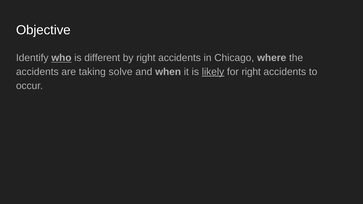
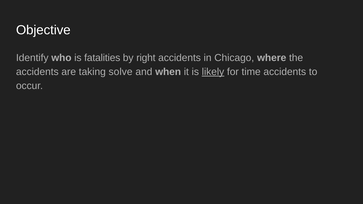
who underline: present -> none
different: different -> fatalities
for right: right -> time
